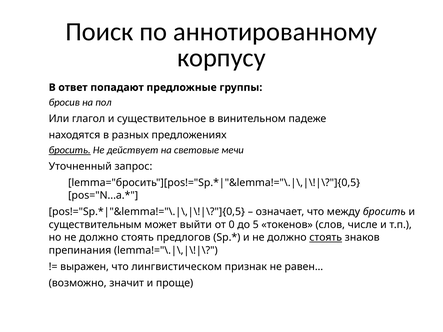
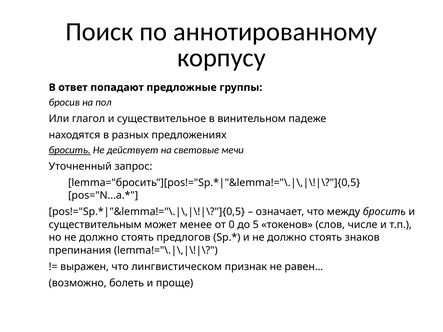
выйти: выйти -> менее
стоять at (326, 238) underline: present -> none
значит: значит -> болеть
